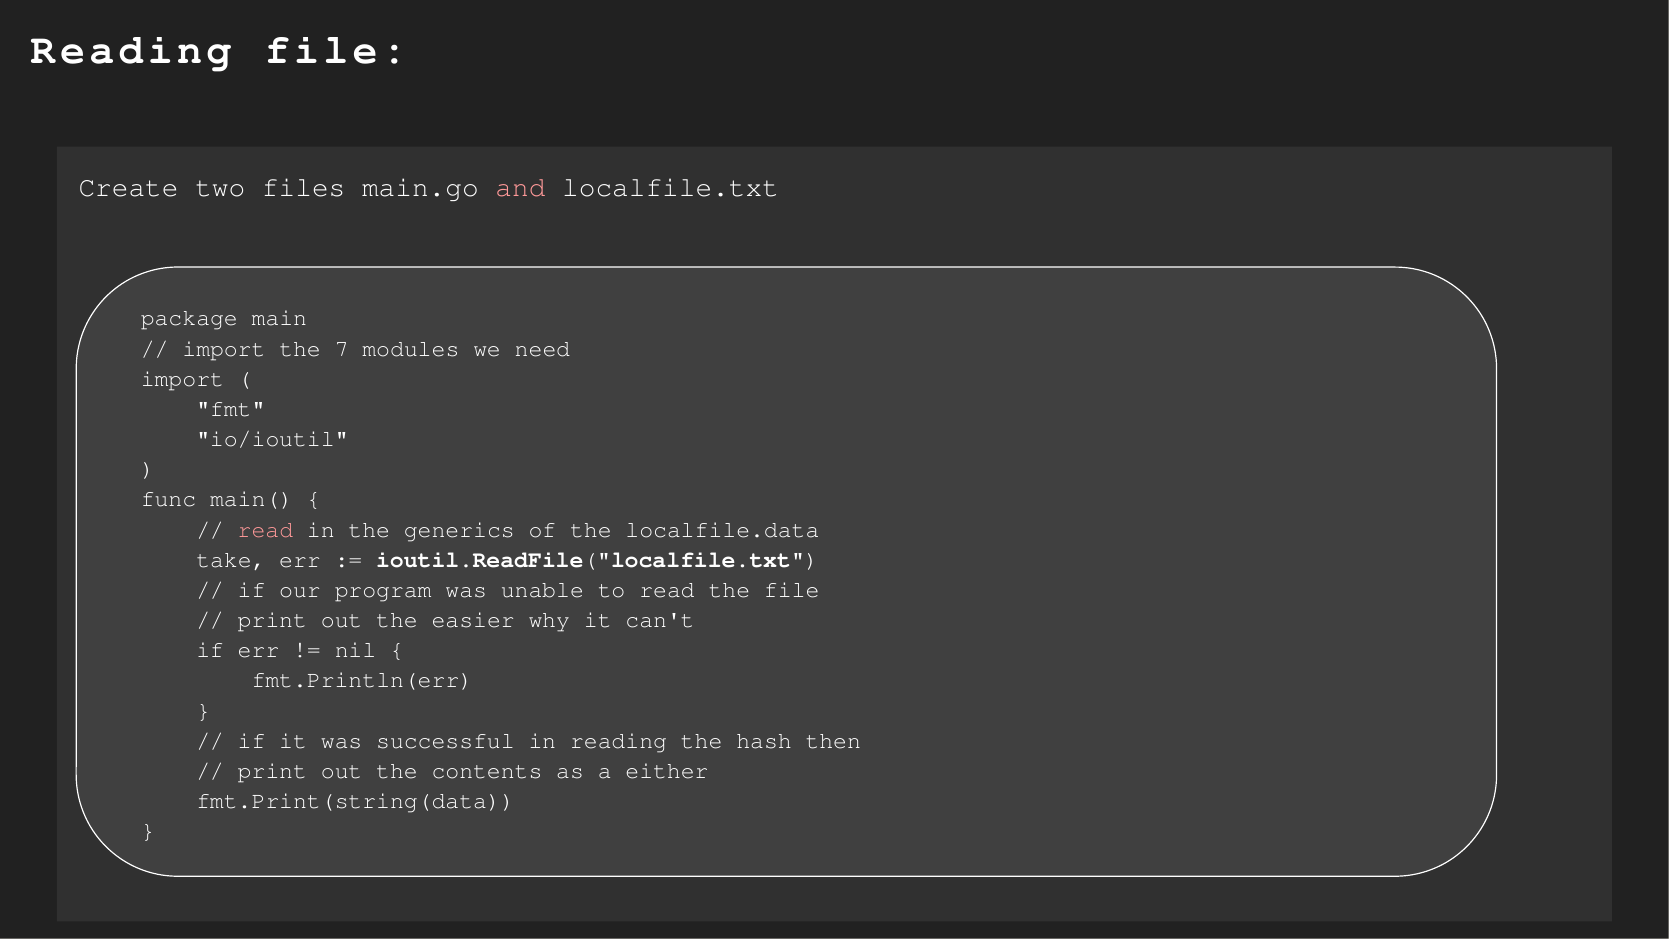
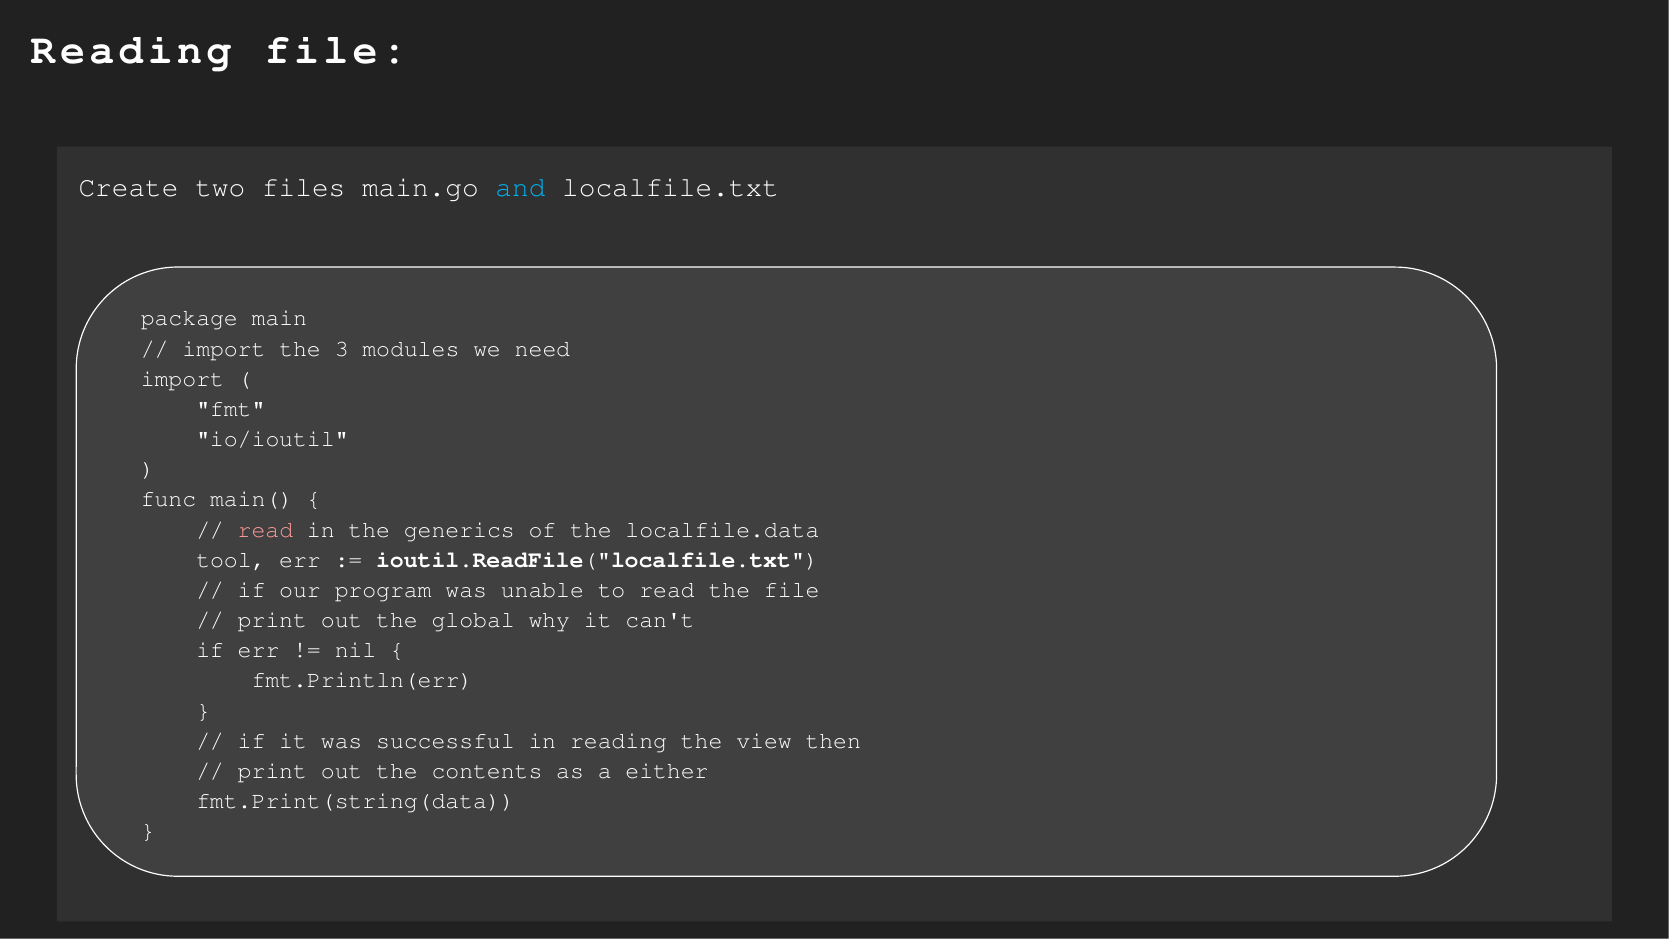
and colour: pink -> light blue
7: 7 -> 3
take: take -> tool
easier: easier -> global
hash: hash -> view
